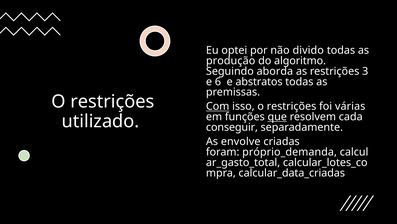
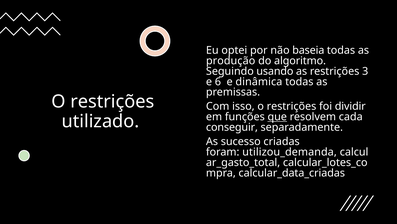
divido: divido -> baseia
aborda: aborda -> usando
abstratos: abstratos -> dinâmica
Com underline: present -> none
várias: várias -> dividir
envolve: envolve -> sucesso
próprio_demanda: próprio_demanda -> utilizou_demanda
